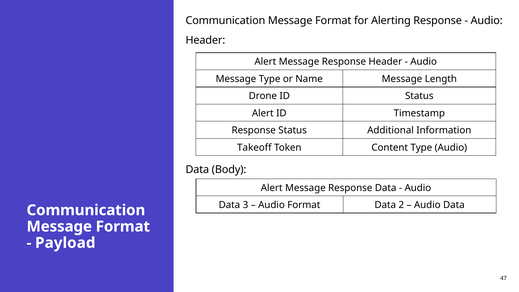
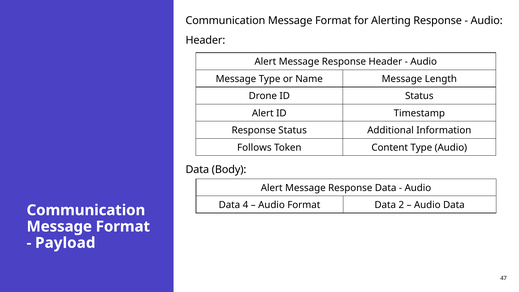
Takeoff: Takeoff -> Follows
3: 3 -> 4
